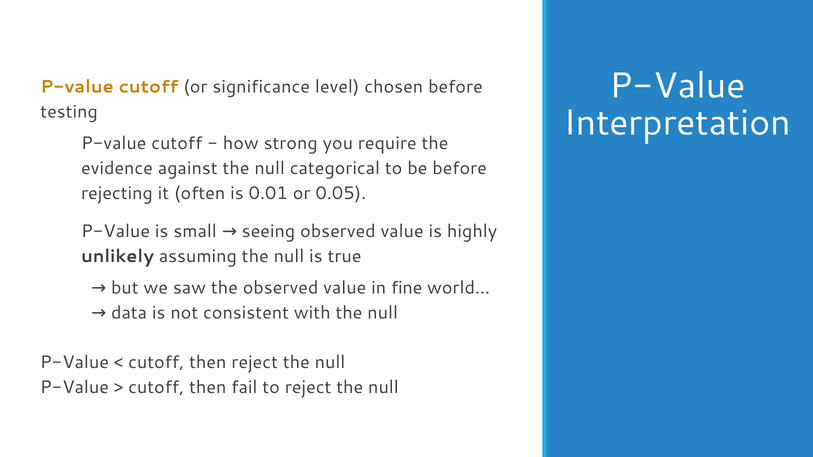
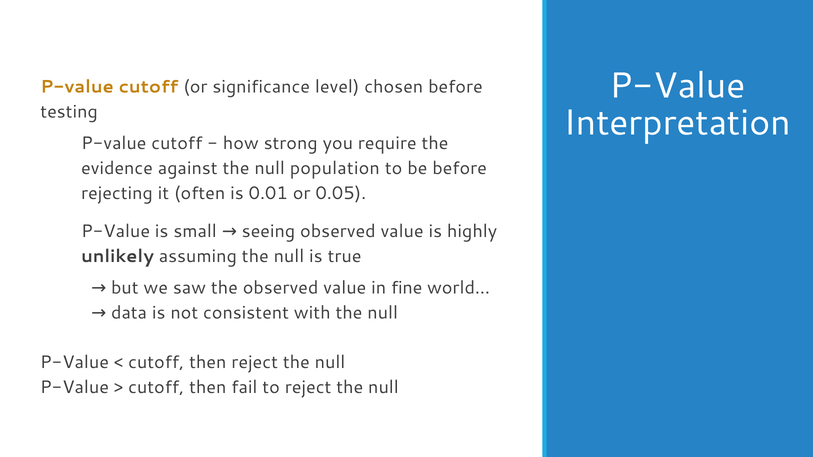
categorical: categorical -> population
